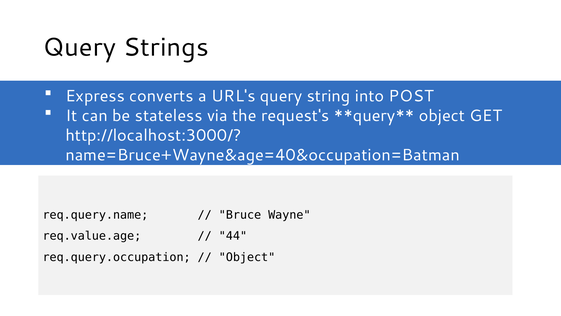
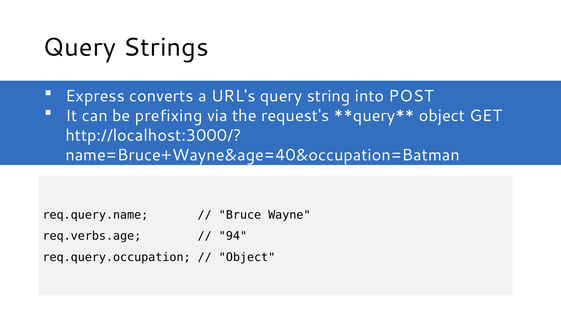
stateless: stateless -> prefixing
req.value.age: req.value.age -> req.verbs.age
44: 44 -> 94
